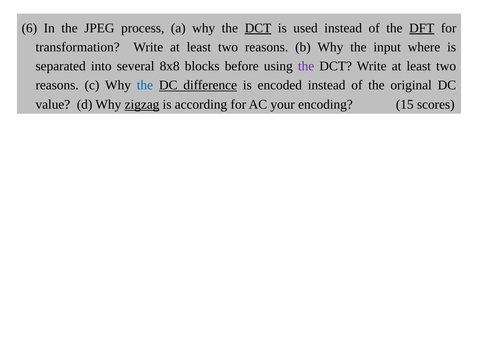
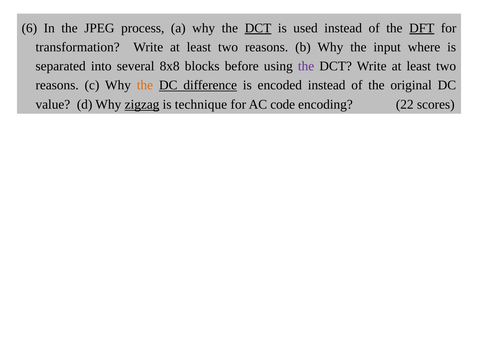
the at (145, 85) colour: blue -> orange
according: according -> technique
your: your -> code
15: 15 -> 22
